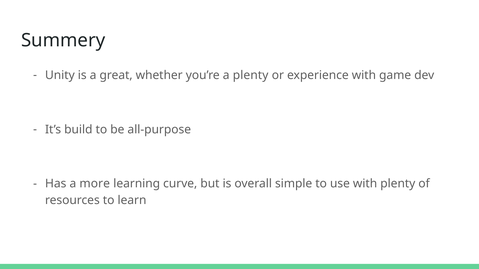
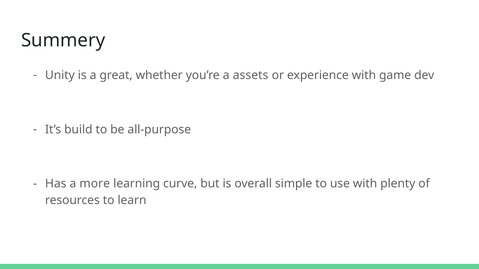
a plenty: plenty -> assets
